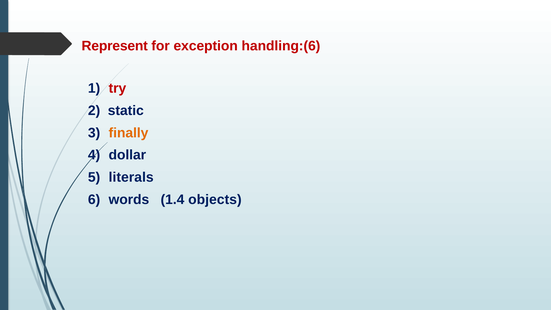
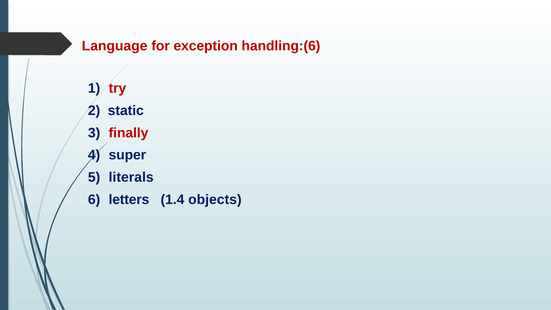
Represent: Represent -> Language
finally colour: orange -> red
dollar: dollar -> super
words: words -> letters
